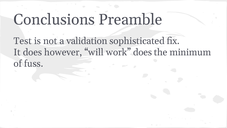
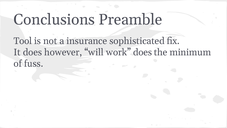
Test: Test -> Tool
validation: validation -> insurance
